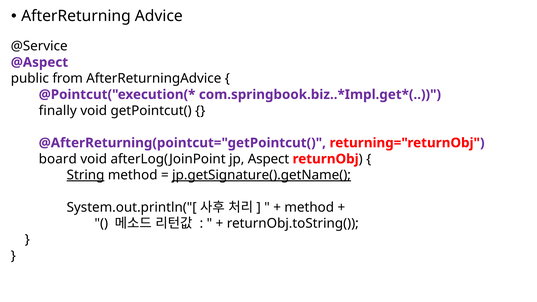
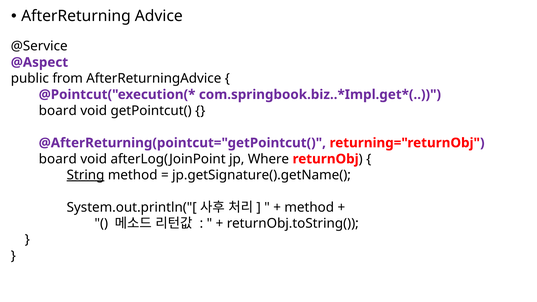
finally at (58, 111): finally -> board
Aspect: Aspect -> Where
jp.getSignature().getName( underline: present -> none
